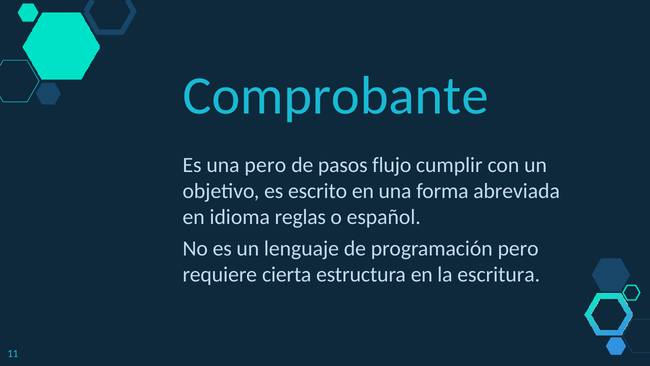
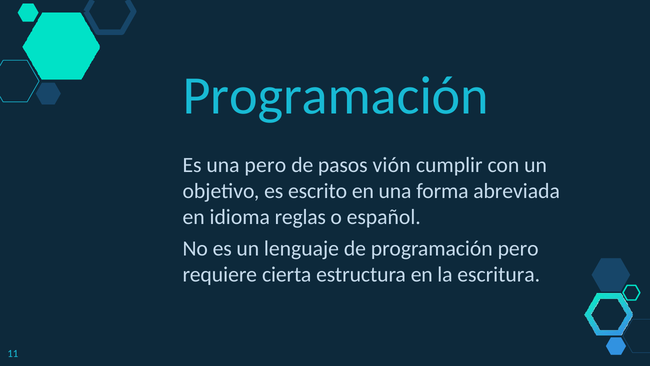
Comprobante at (336, 96): Comprobante -> Programación
flujo: flujo -> vión
